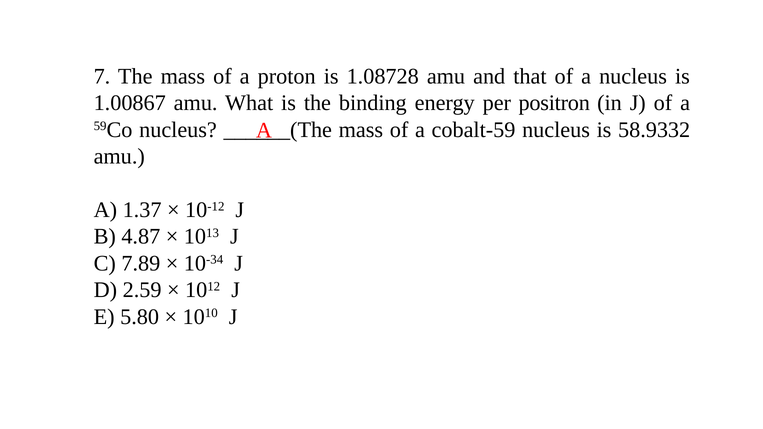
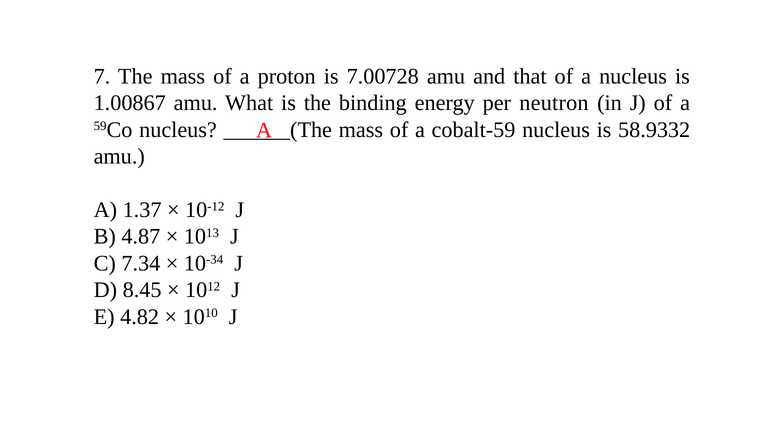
1.08728: 1.08728 -> 7.00728
positron: positron -> neutron
7.89: 7.89 -> 7.34
2.59: 2.59 -> 8.45
5.80: 5.80 -> 4.82
